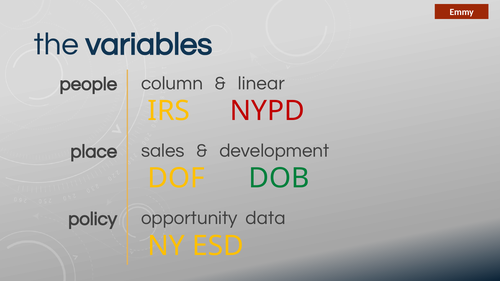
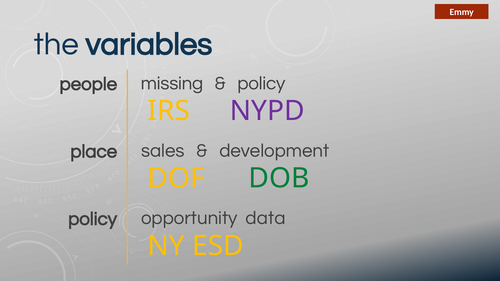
column: column -> missing
linear at (261, 83): linear -> policy
NYPD colour: red -> purple
